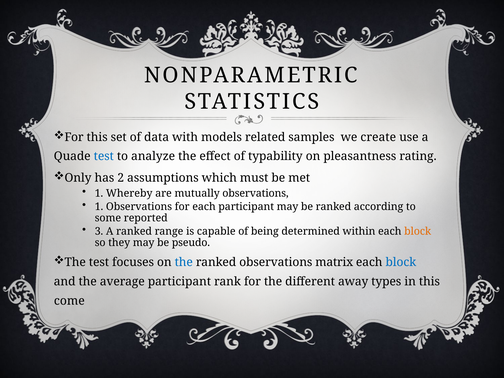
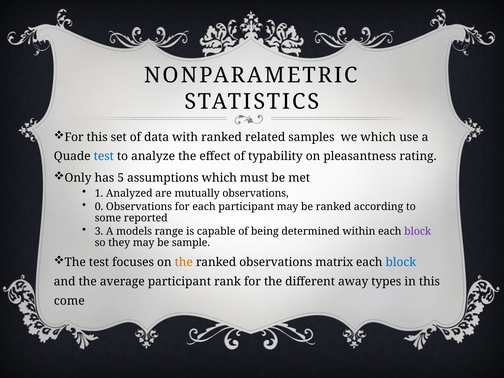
with models: models -> ranked
we create: create -> which
2: 2 -> 5
Whereby: Whereby -> Analyzed
1 at (99, 207): 1 -> 0
A ranked: ranked -> models
block at (418, 231) colour: orange -> purple
pseudo: pseudo -> sample
the at (184, 262) colour: blue -> orange
